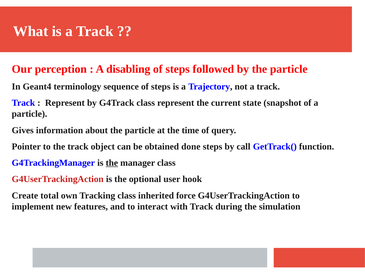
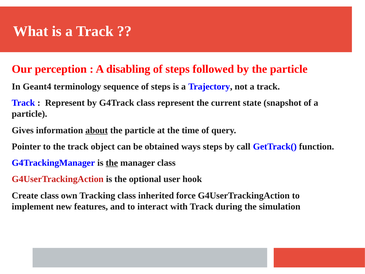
about underline: none -> present
done: done -> ways
Create total: total -> class
